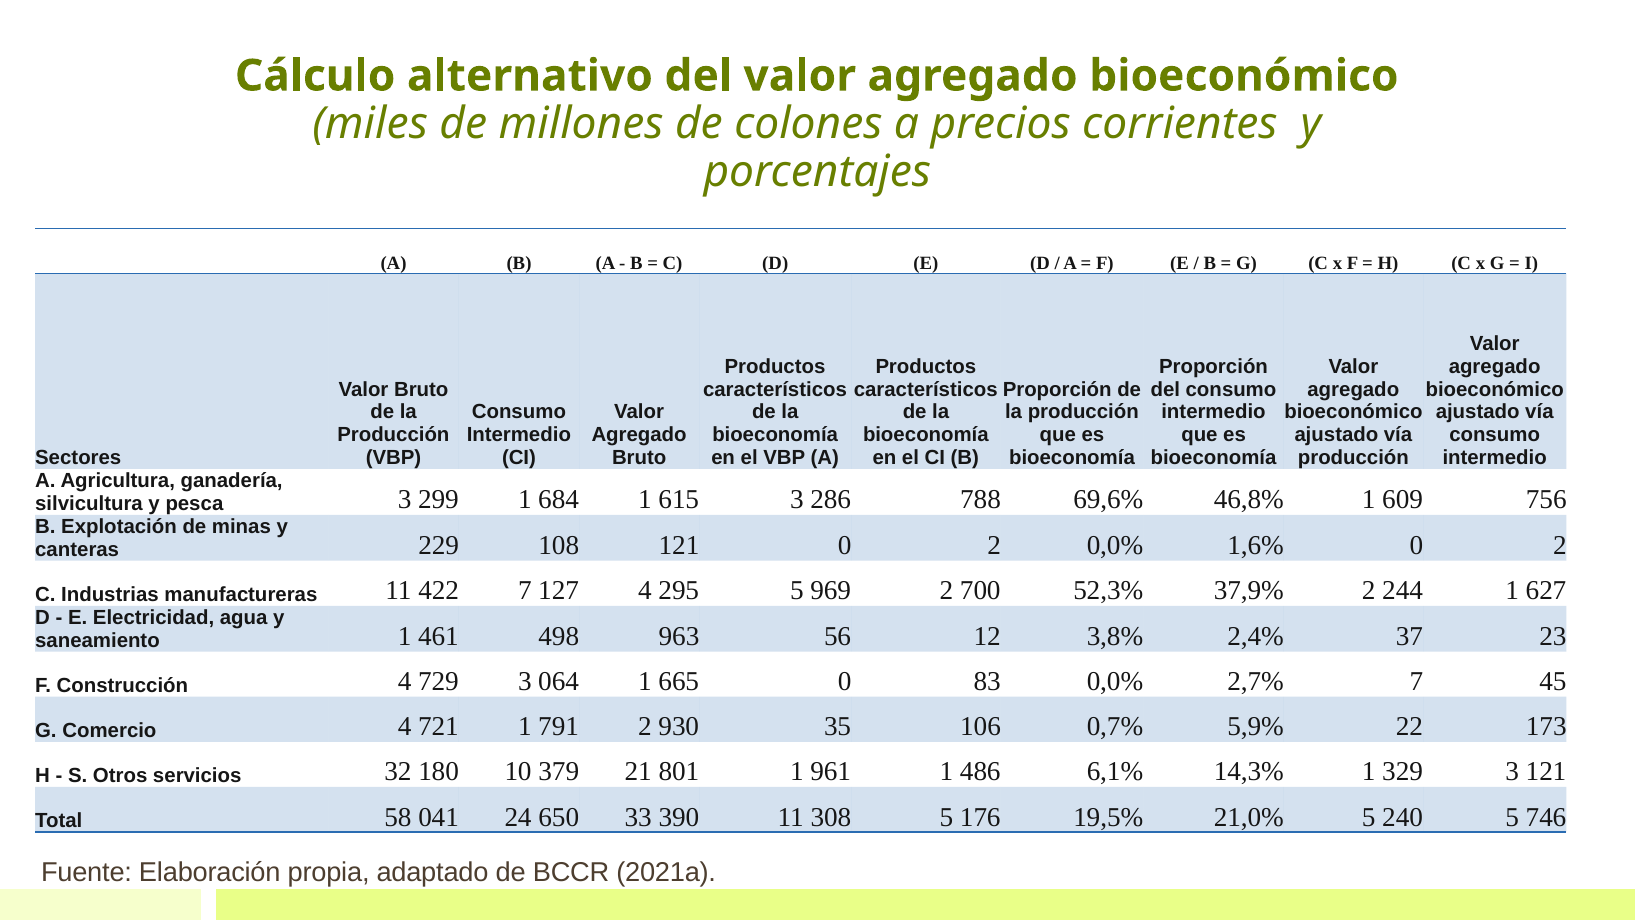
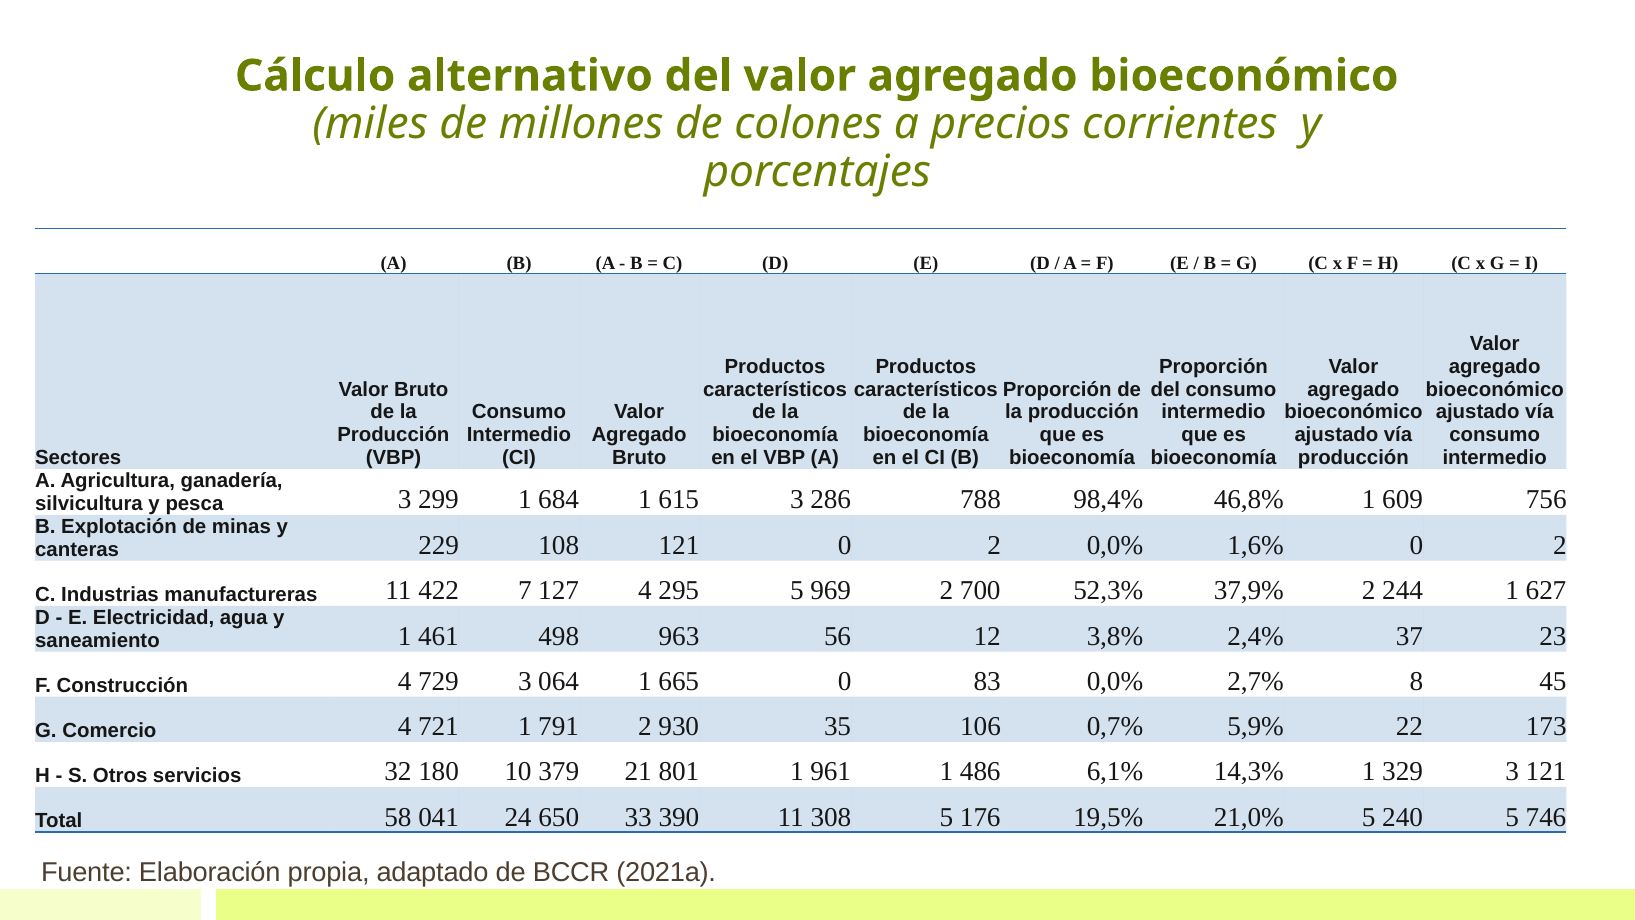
69,6%: 69,6% -> 98,4%
2,7% 7: 7 -> 8
